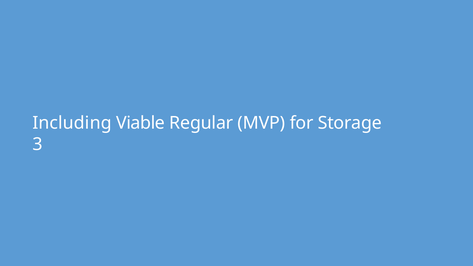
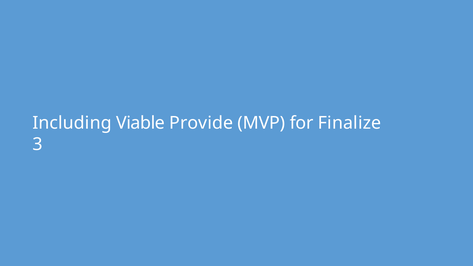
Regular: Regular -> Provide
Storage: Storage -> Finalize
